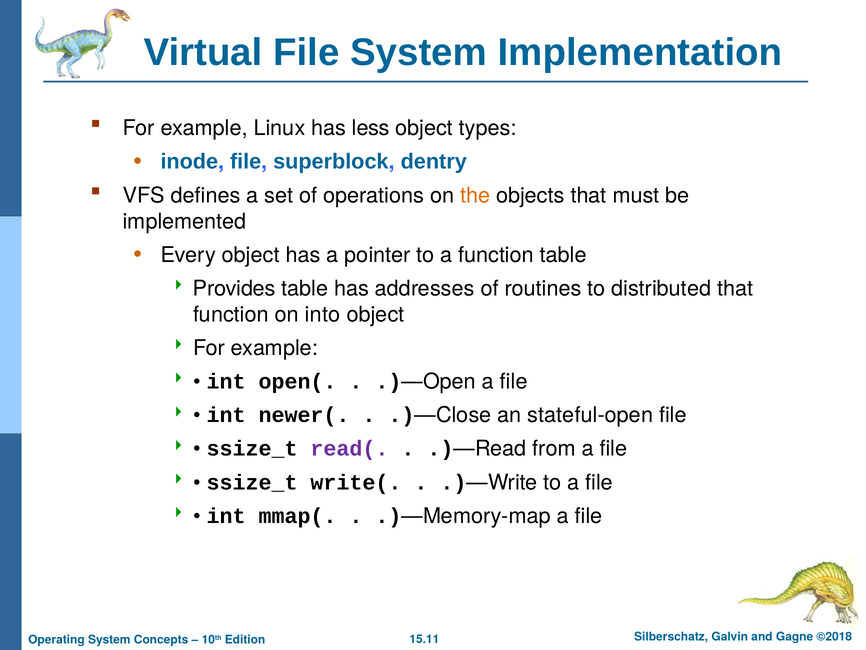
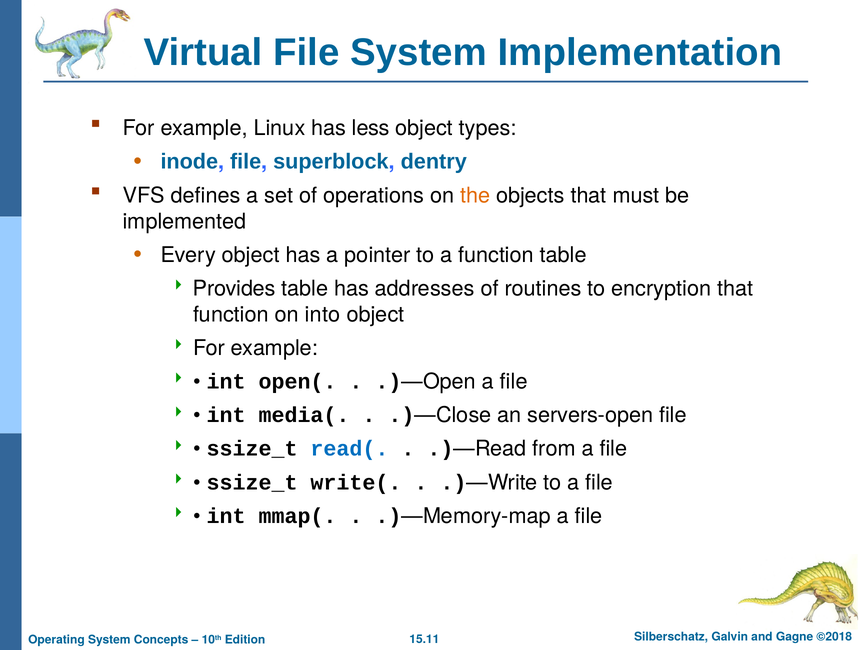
distributed: distributed -> encryption
newer(: newer( -> media(
stateful-open: stateful-open -> servers-open
read( colour: purple -> blue
